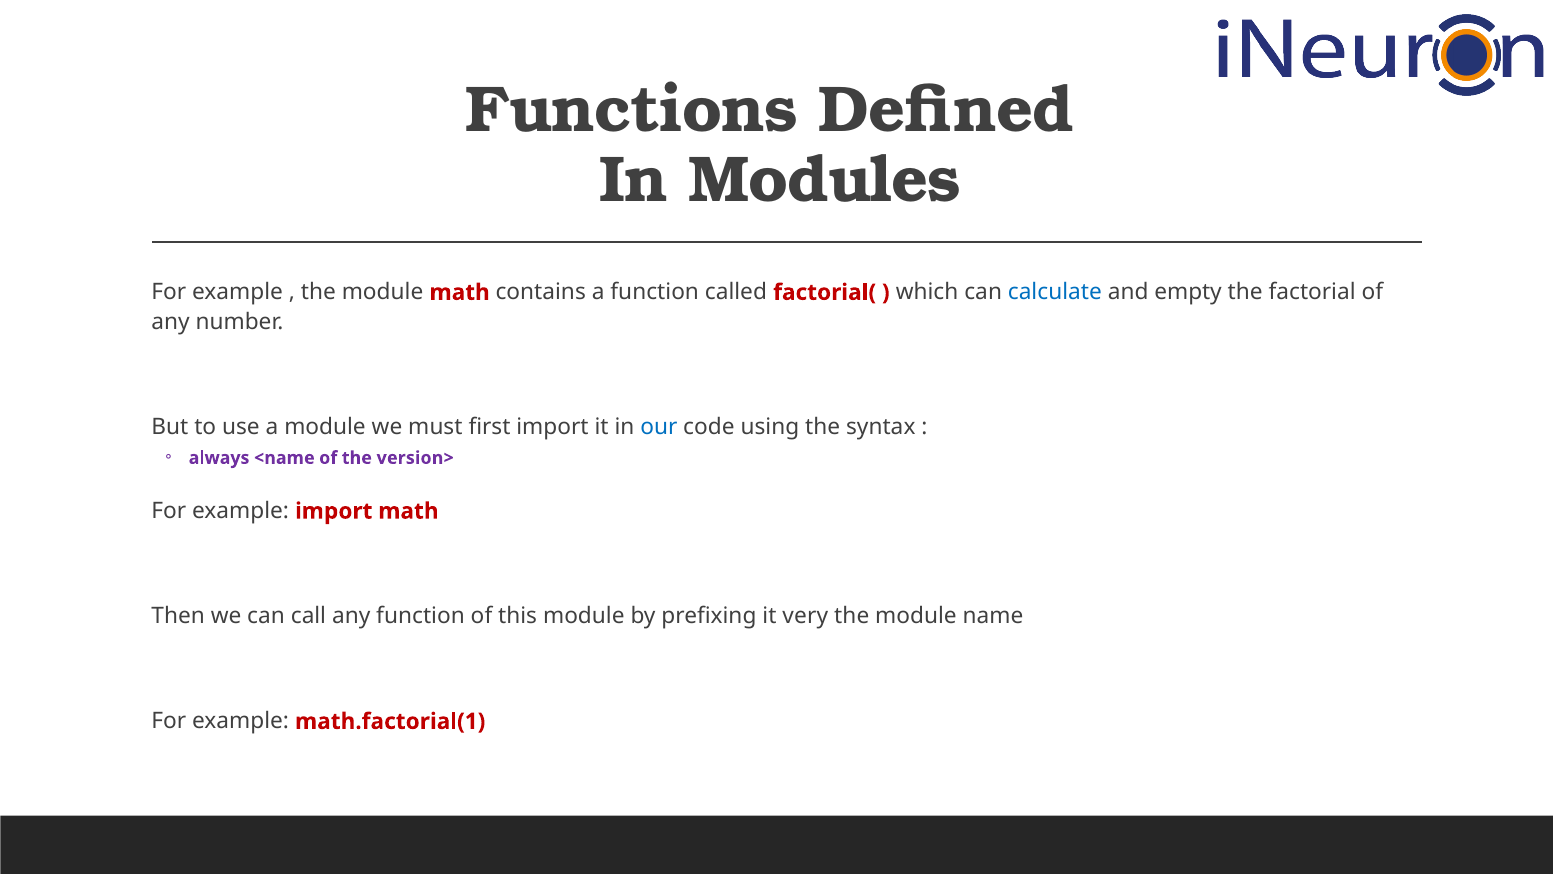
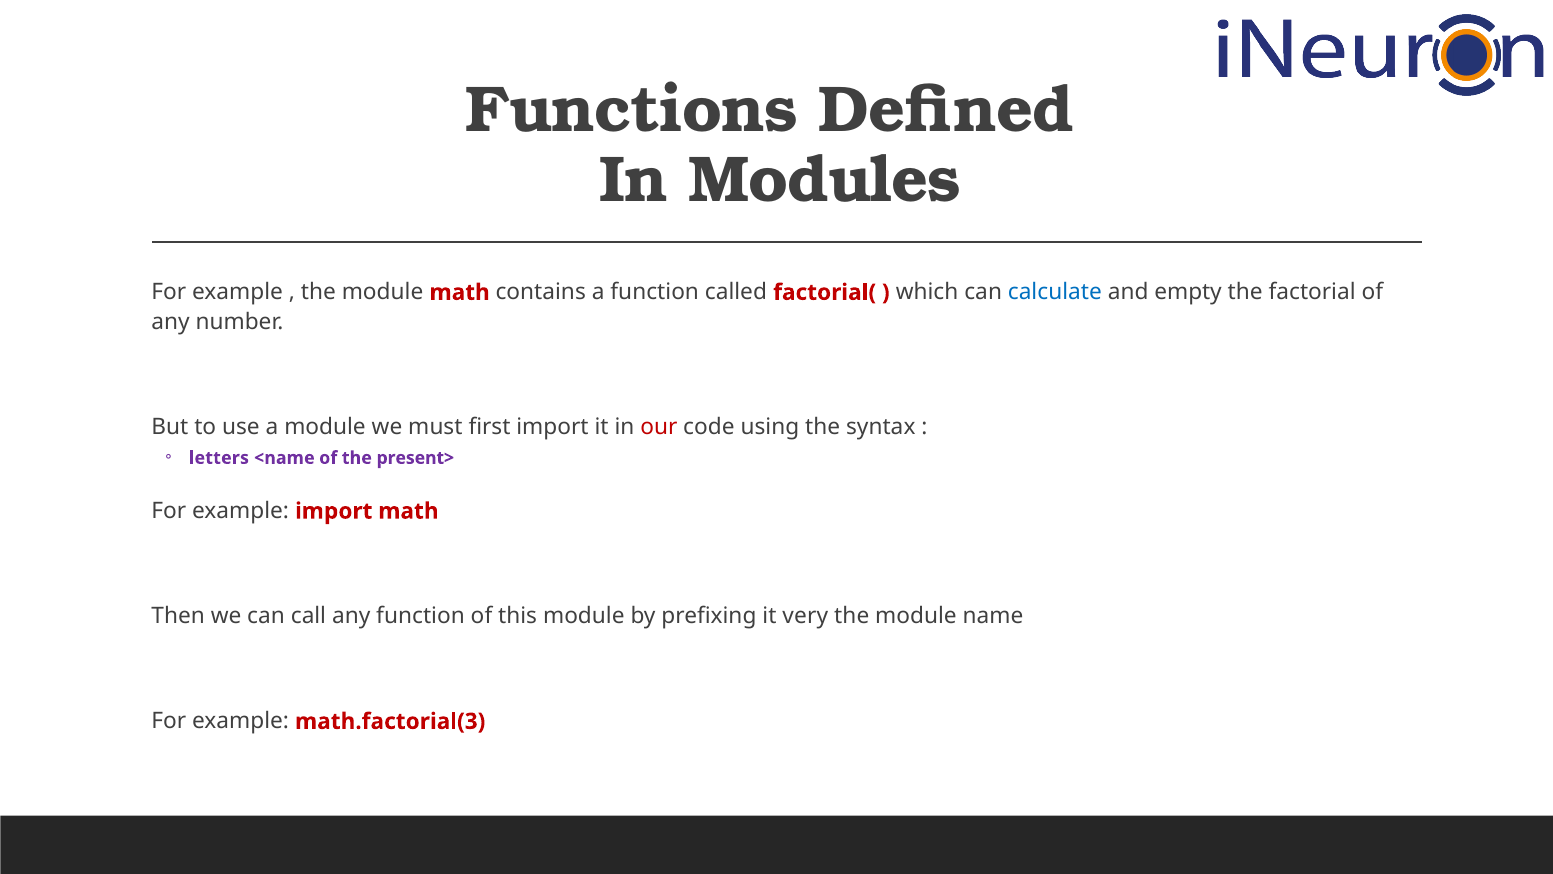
our colour: blue -> red
always: always -> letters
version>: version> -> present>
math.factorial(1: math.factorial(1 -> math.factorial(3
